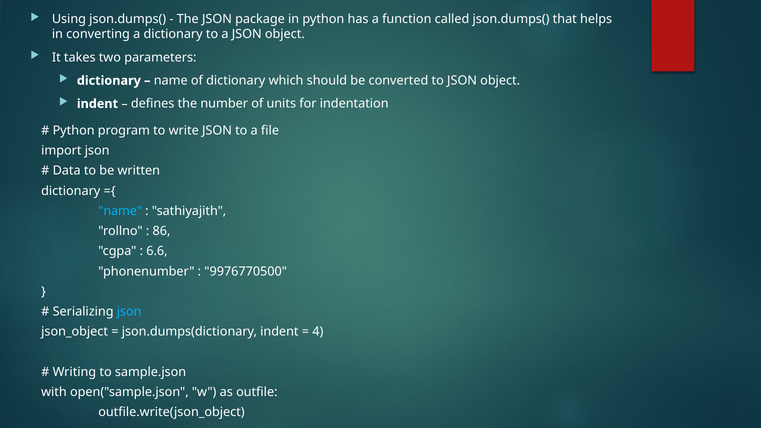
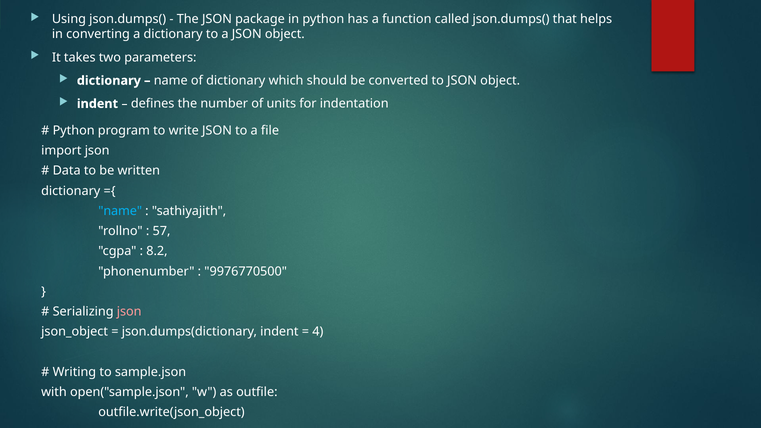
86: 86 -> 57
6.6: 6.6 -> 8.2
json at (129, 312) colour: light blue -> pink
